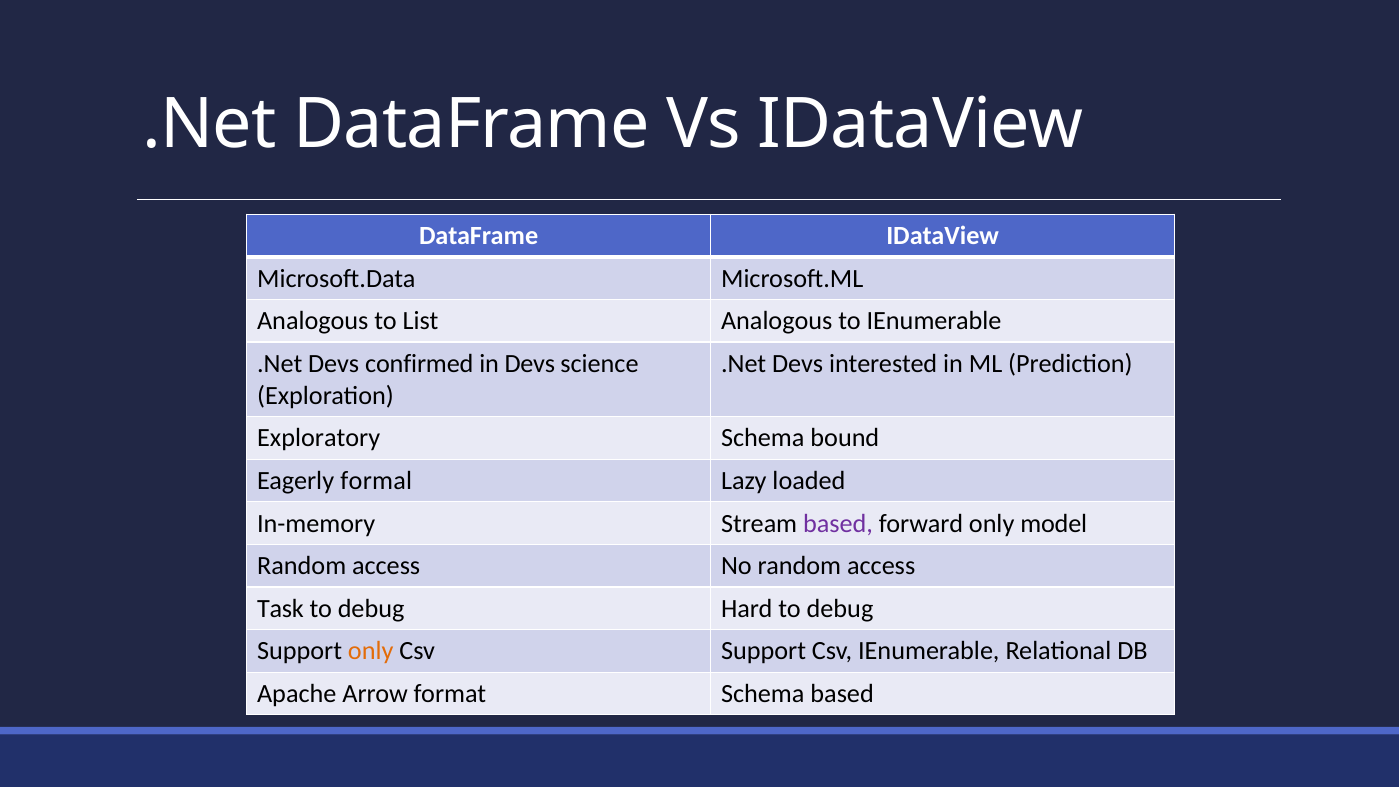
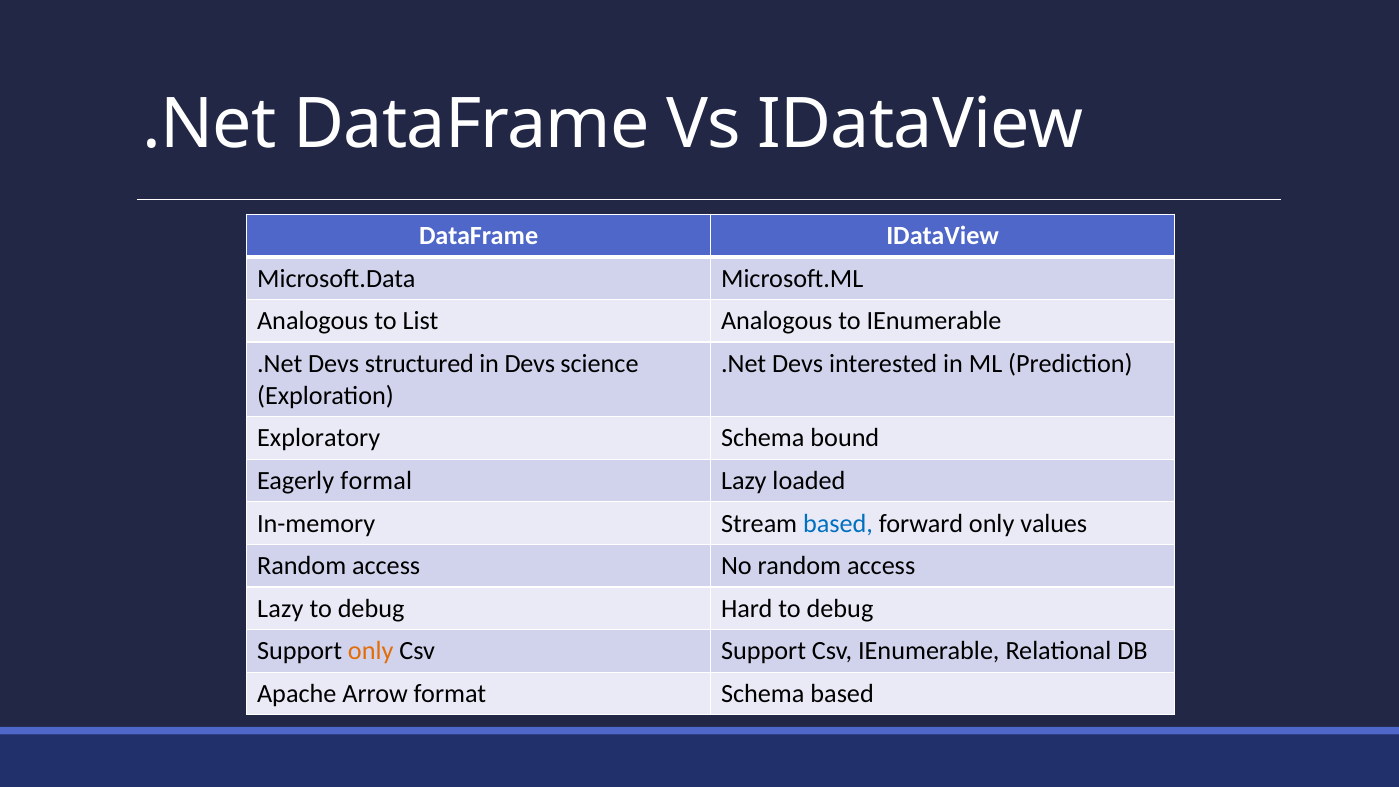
confirmed: confirmed -> structured
based at (838, 523) colour: purple -> blue
model: model -> values
Task at (280, 608): Task -> Lazy
